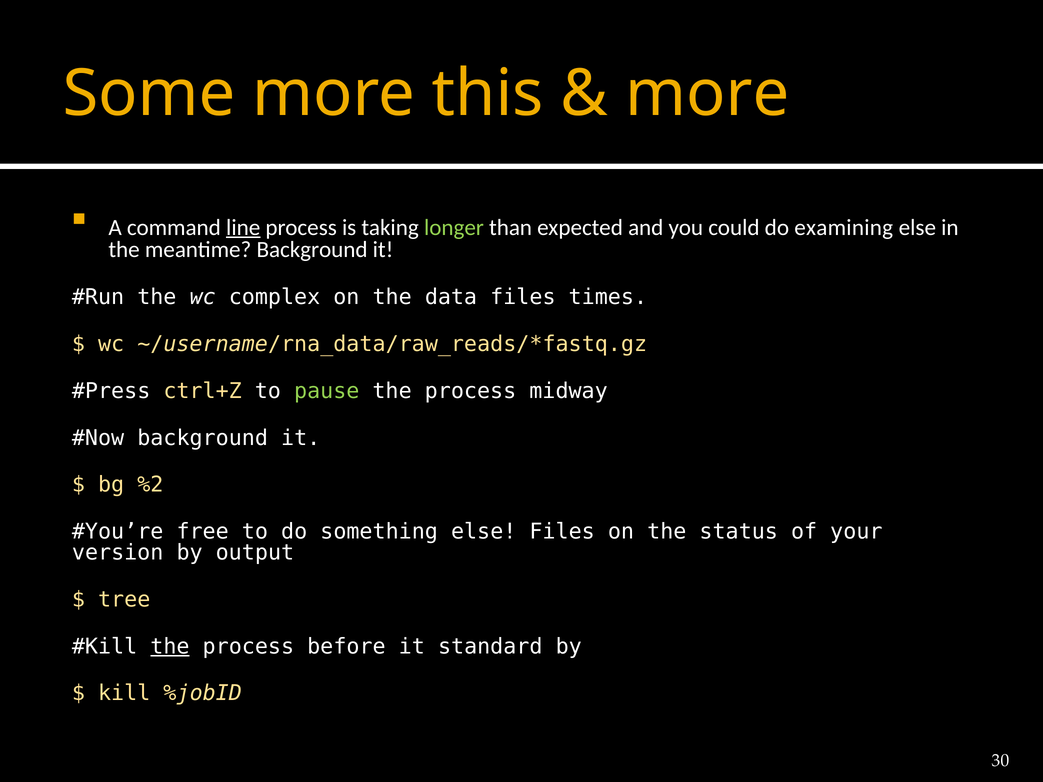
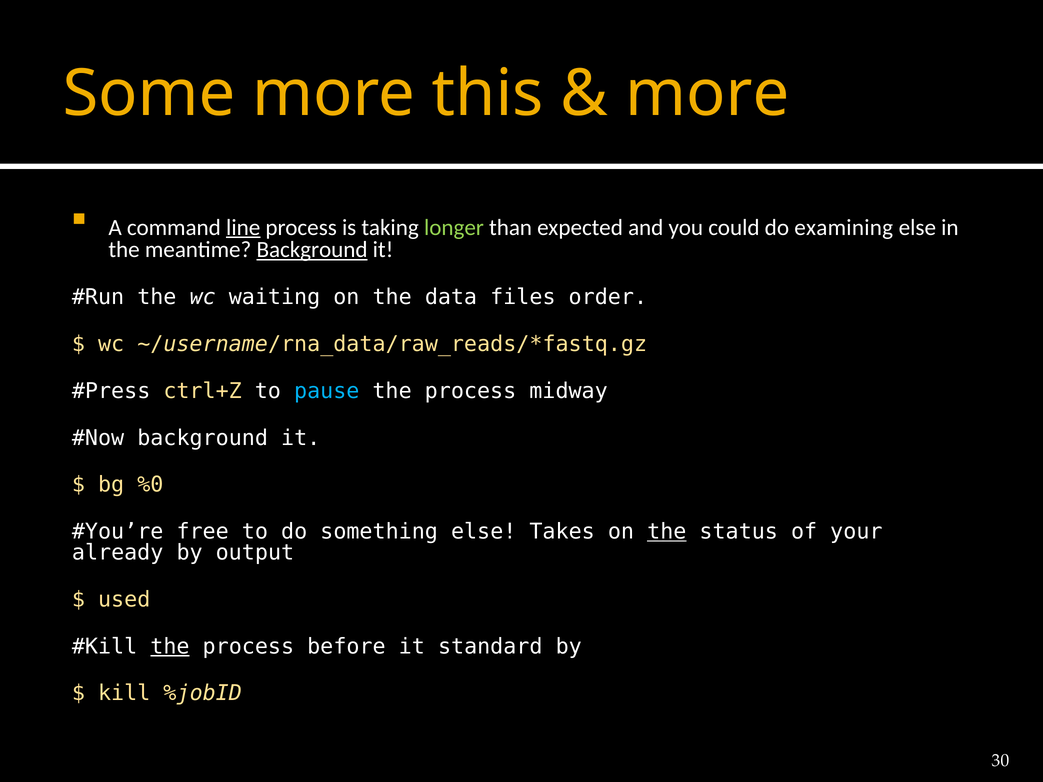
Background at (312, 250) underline: none -> present
complex: complex -> waiting
times: times -> order
pause colour: light green -> light blue
%2: %2 -> %0
else Files: Files -> Takes
the at (667, 532) underline: none -> present
version: version -> already
tree: tree -> used
